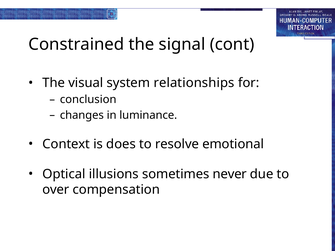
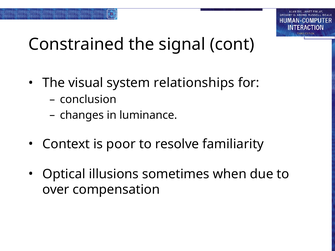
does: does -> poor
emotional: emotional -> familiarity
never: never -> when
